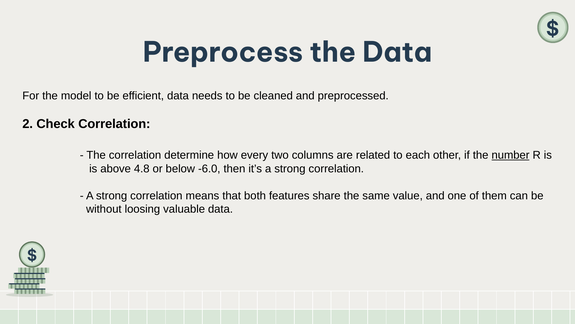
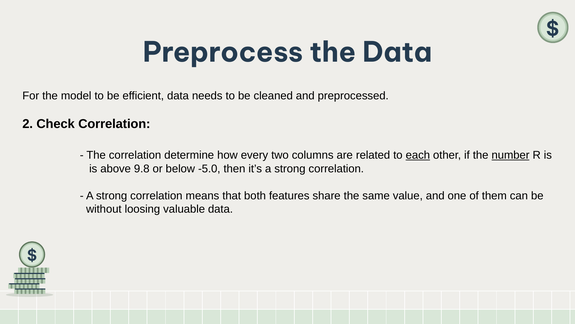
each underline: none -> present
4.8: 4.8 -> 9.8
-6.0: -6.0 -> -5.0
